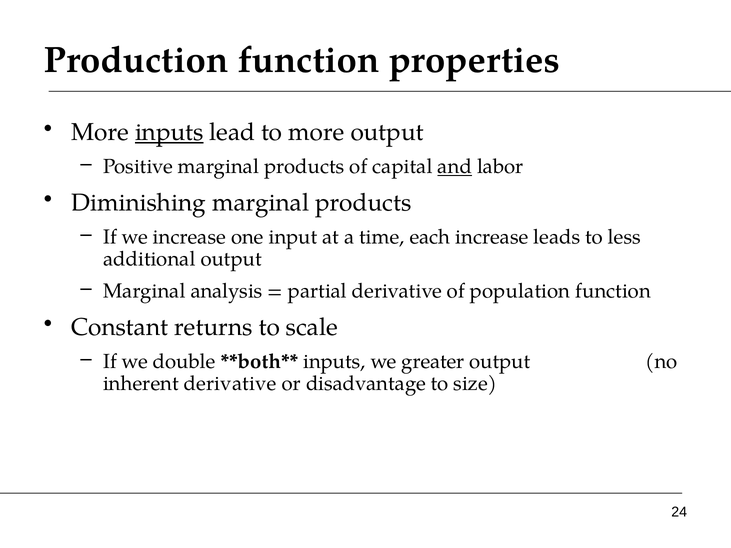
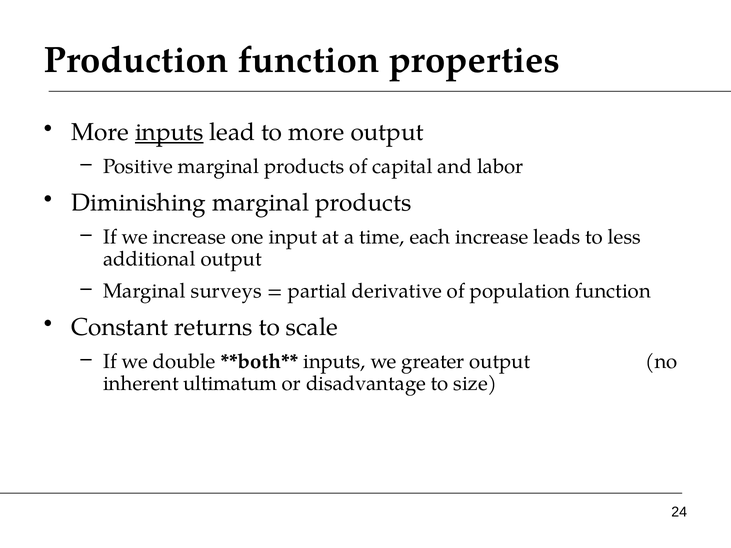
and underline: present -> none
analysis: analysis -> surveys
inherent derivative: derivative -> ultimatum
